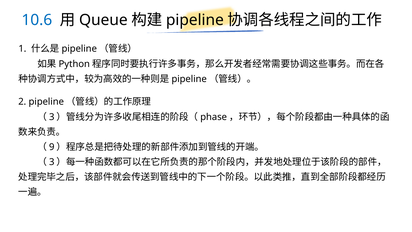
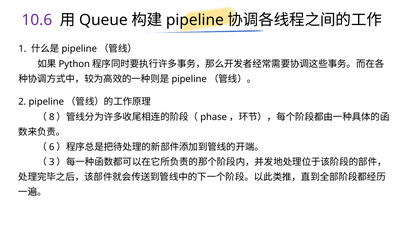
10.6 colour: blue -> purple
3 at (52, 117): 3 -> 8
9: 9 -> 6
